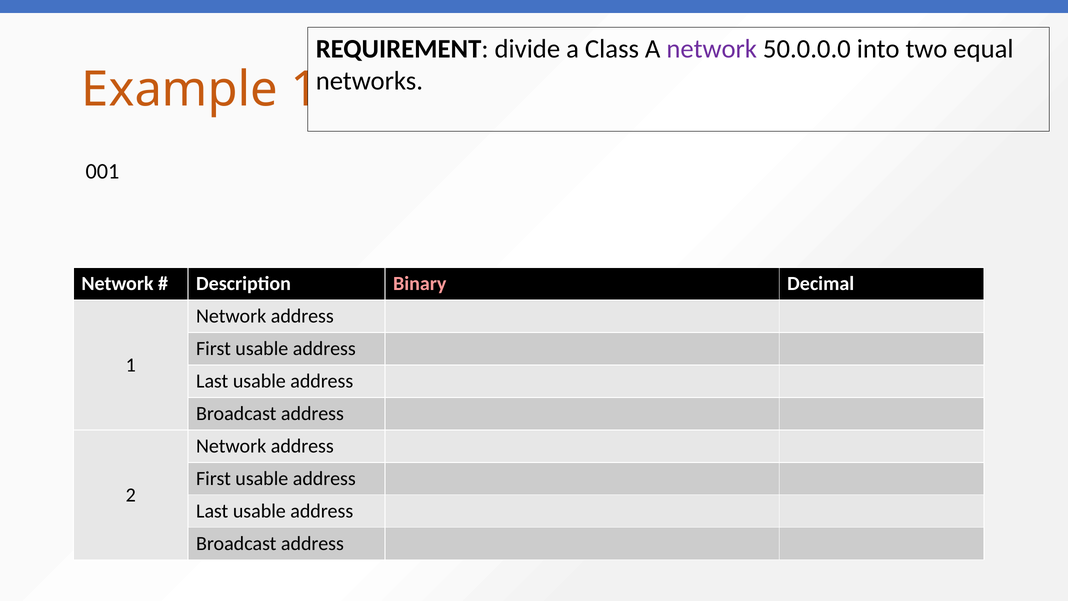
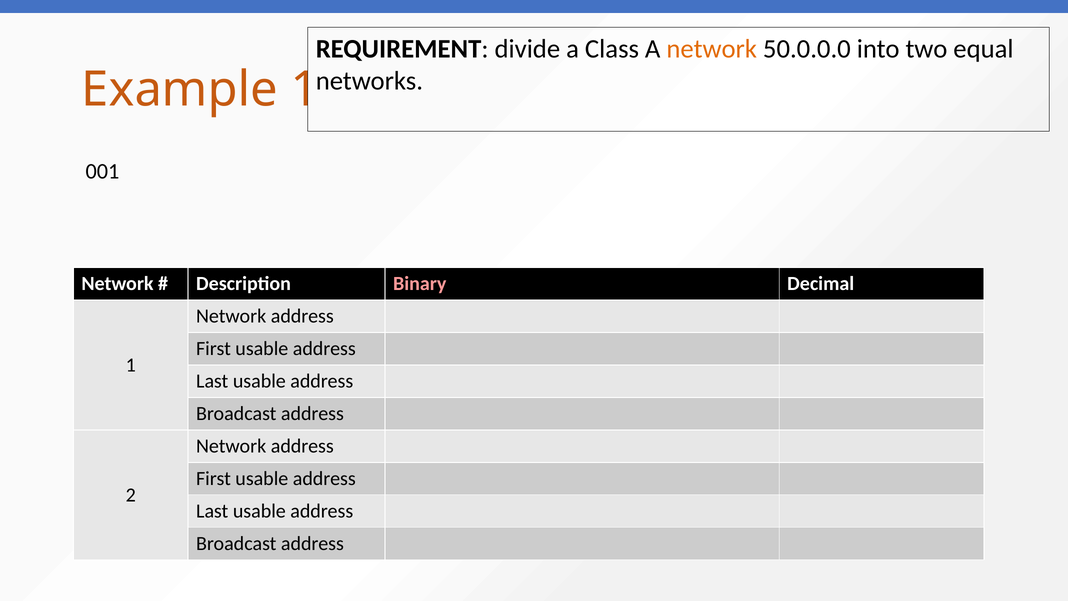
network at (712, 49) colour: purple -> orange
